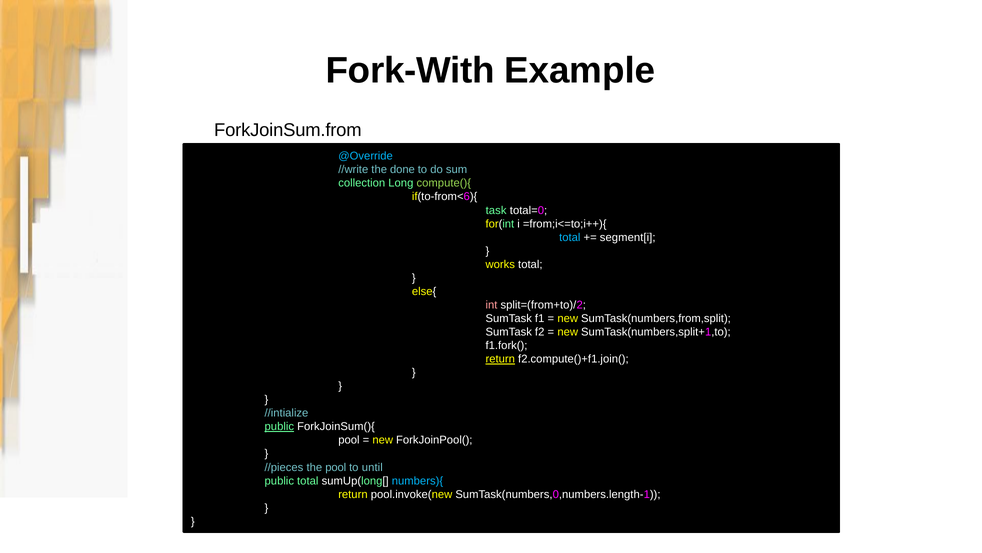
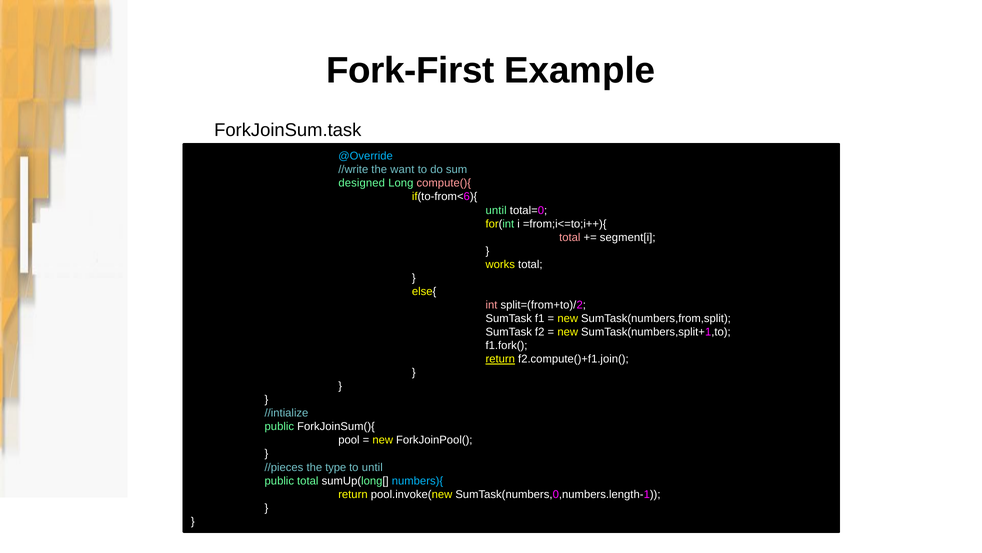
Fork-With: Fork-With -> Fork-First
ForkJoinSum.from: ForkJoinSum.from -> ForkJoinSum.task
done: done -> want
collection: collection -> designed
compute(){ colour: light green -> pink
task at (496, 210): task -> until
total at (570, 237) colour: light blue -> pink
public at (279, 426) underline: present -> none
the pool: pool -> type
